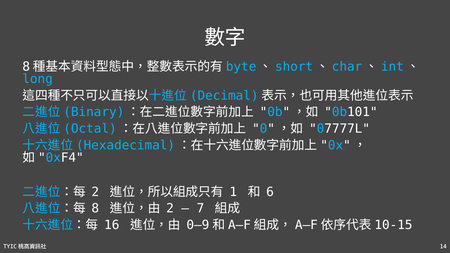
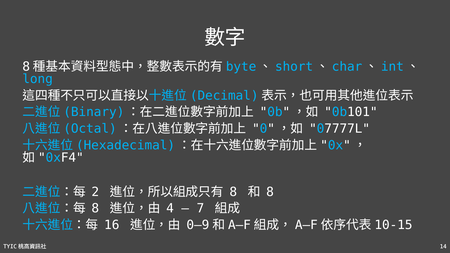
1 at (233, 192): 1 -> 8
6 at (270, 192): 6 -> 8
2 at (170, 209): 2 -> 4
